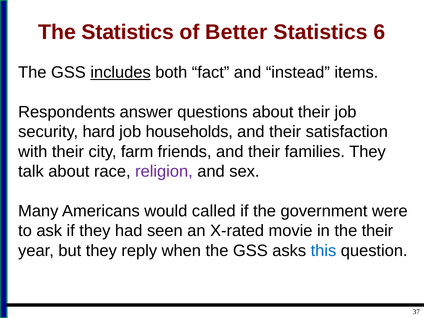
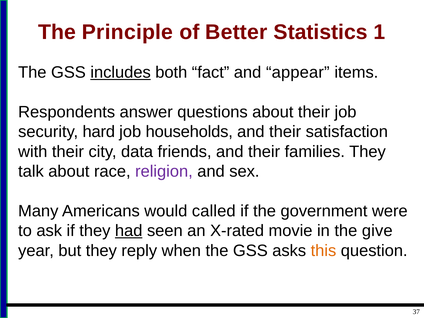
The Statistics: Statistics -> Principle
6: 6 -> 1
instead: instead -> appear
farm: farm -> data
had underline: none -> present
the their: their -> give
this colour: blue -> orange
